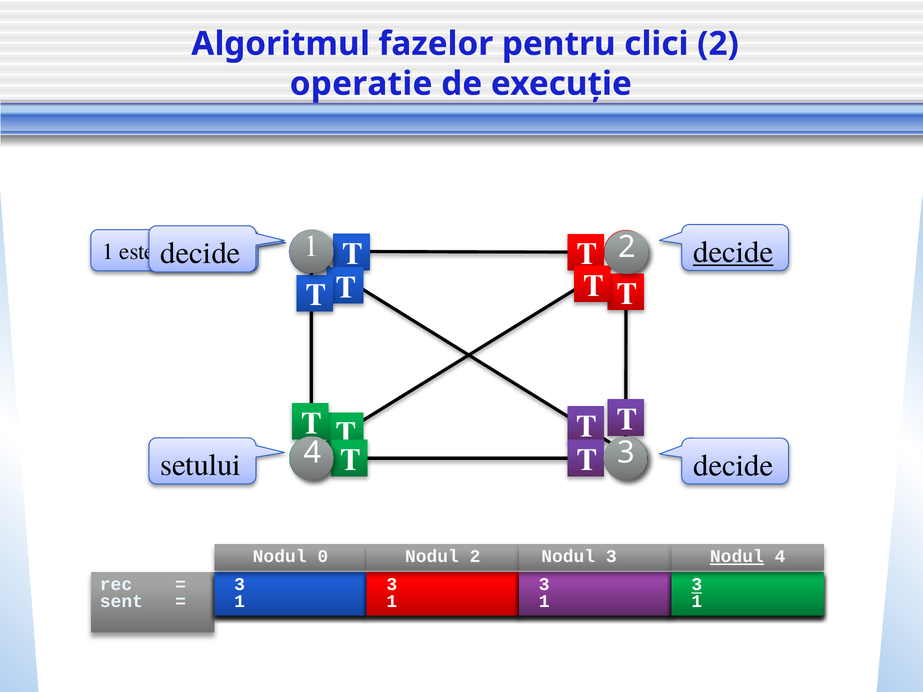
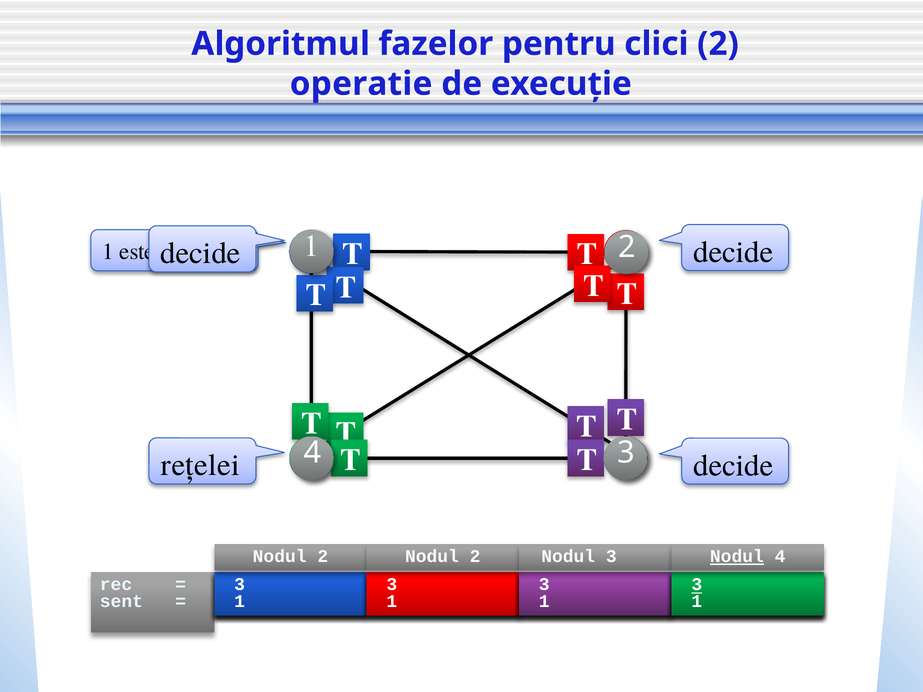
decide at (733, 252) underline: present -> none
setului: setului -> rețelei
0 at (323, 557): 0 -> 2
